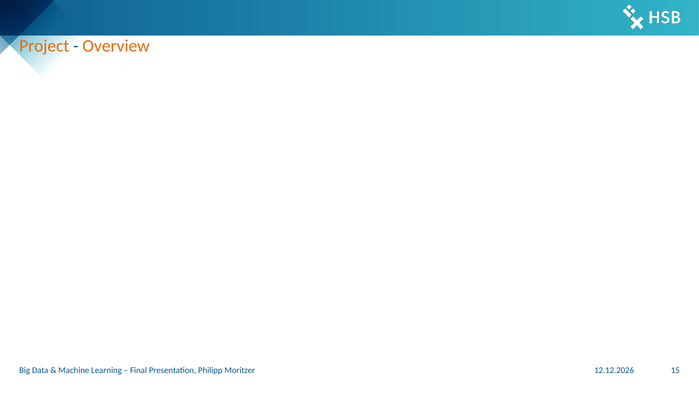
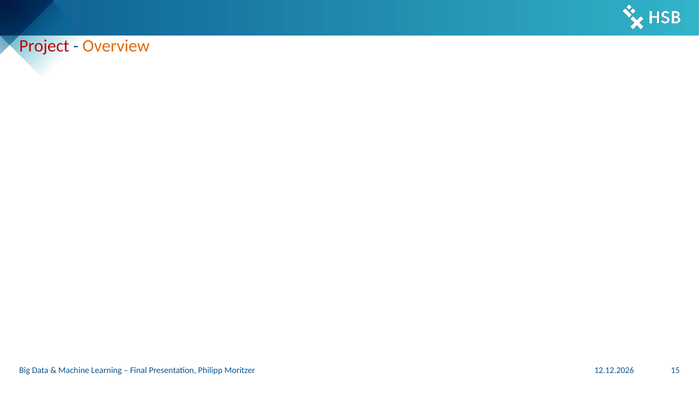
Project colour: orange -> red
